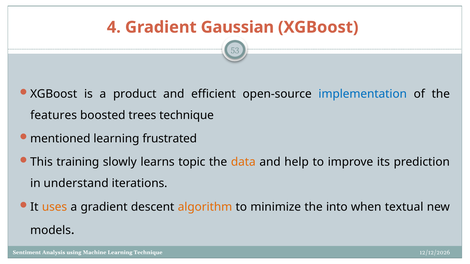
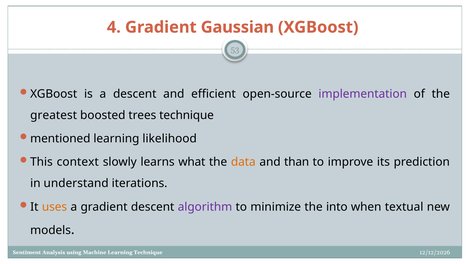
a product: product -> descent
implementation colour: blue -> purple
features: features -> greatest
frustrated: frustrated -> likelihood
training: training -> context
topic: topic -> what
help: help -> than
algorithm colour: orange -> purple
